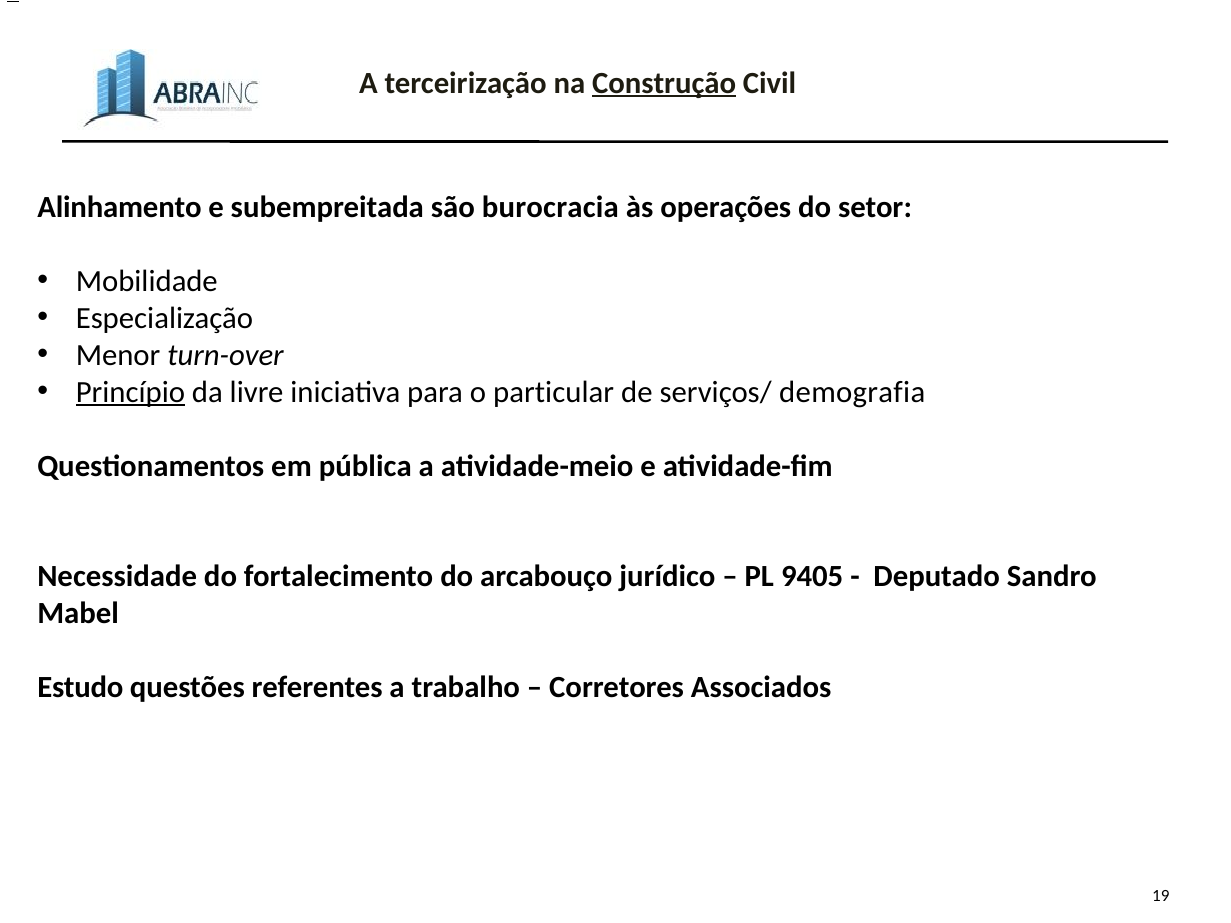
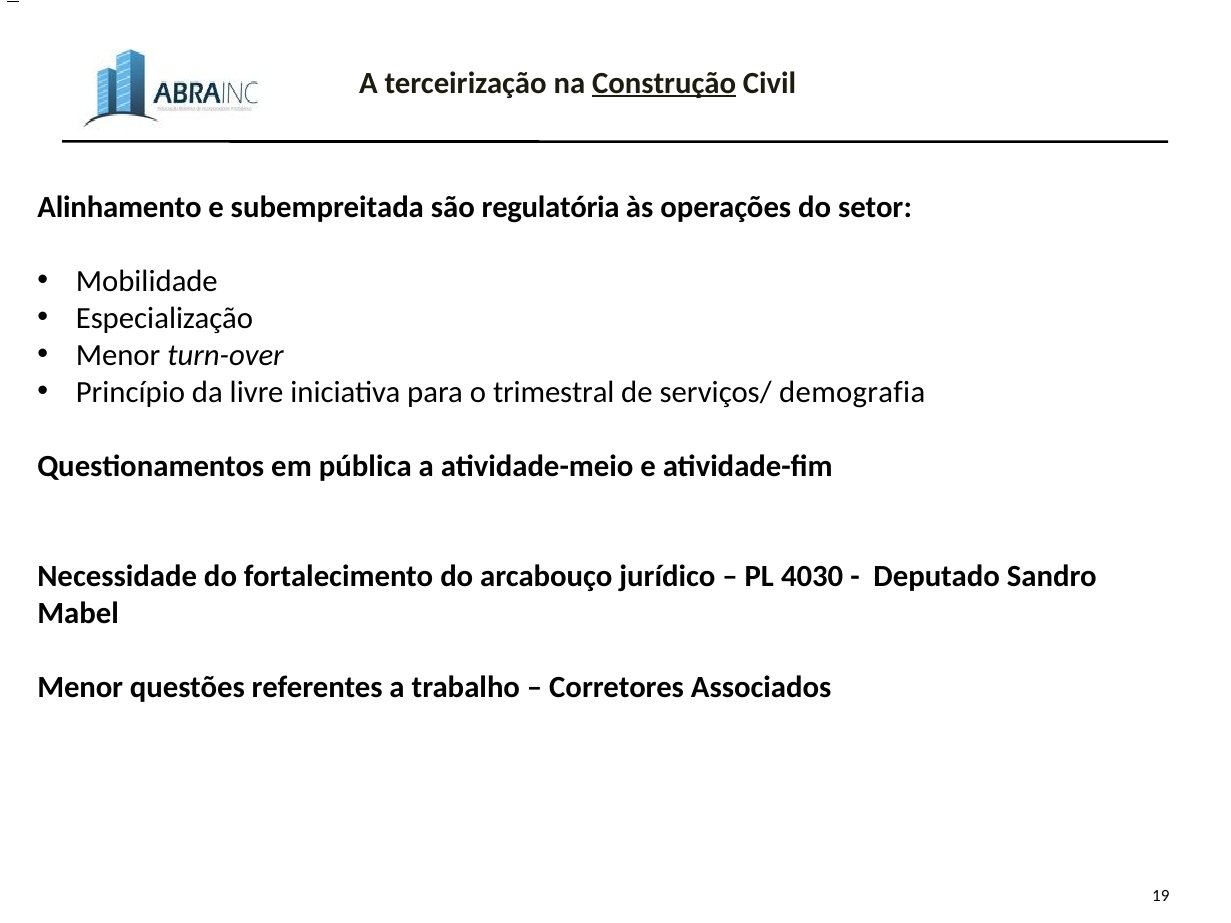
burocracia: burocracia -> regulatória
Princípio underline: present -> none
particular: particular -> trimestral
9405: 9405 -> 4030
Estudo at (80, 688): Estudo -> Menor
